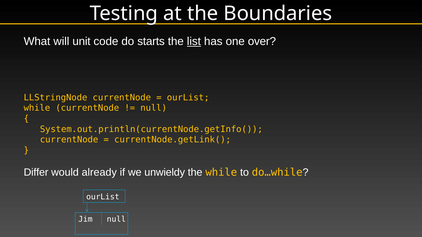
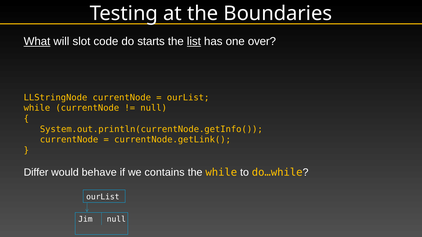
What underline: none -> present
unit: unit -> slot
already: already -> behave
unwieldy: unwieldy -> contains
